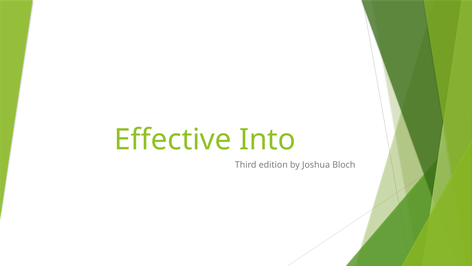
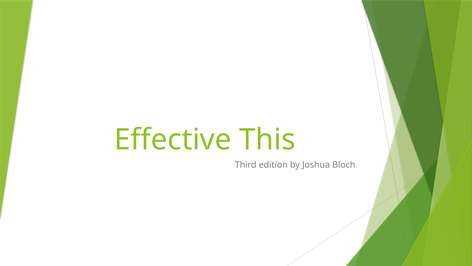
Into: Into -> This
